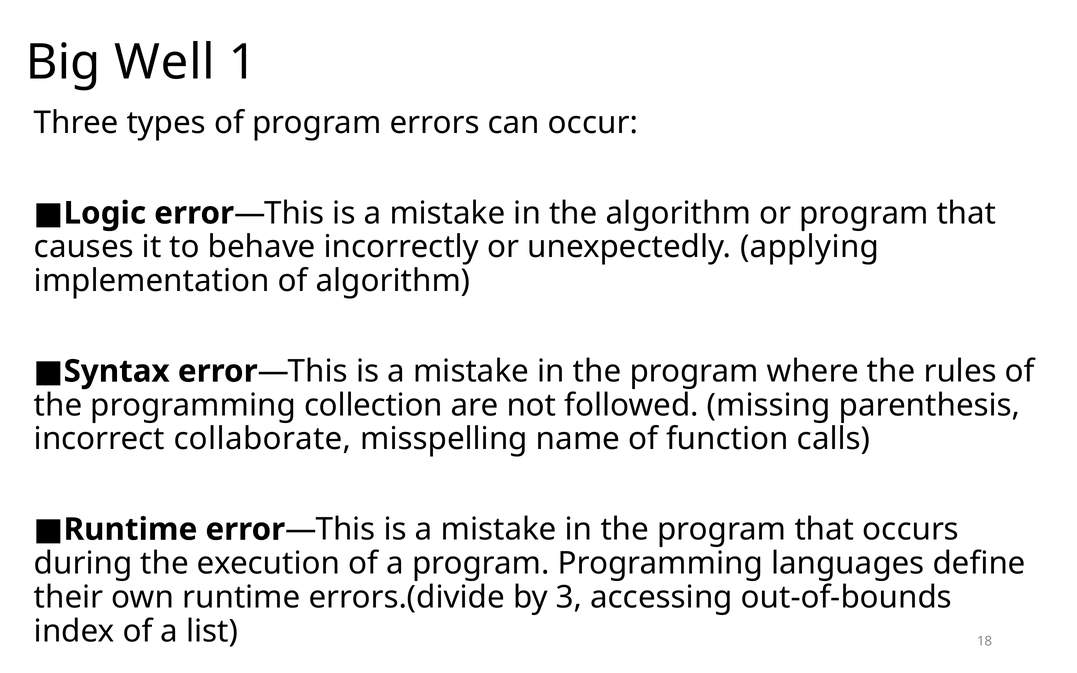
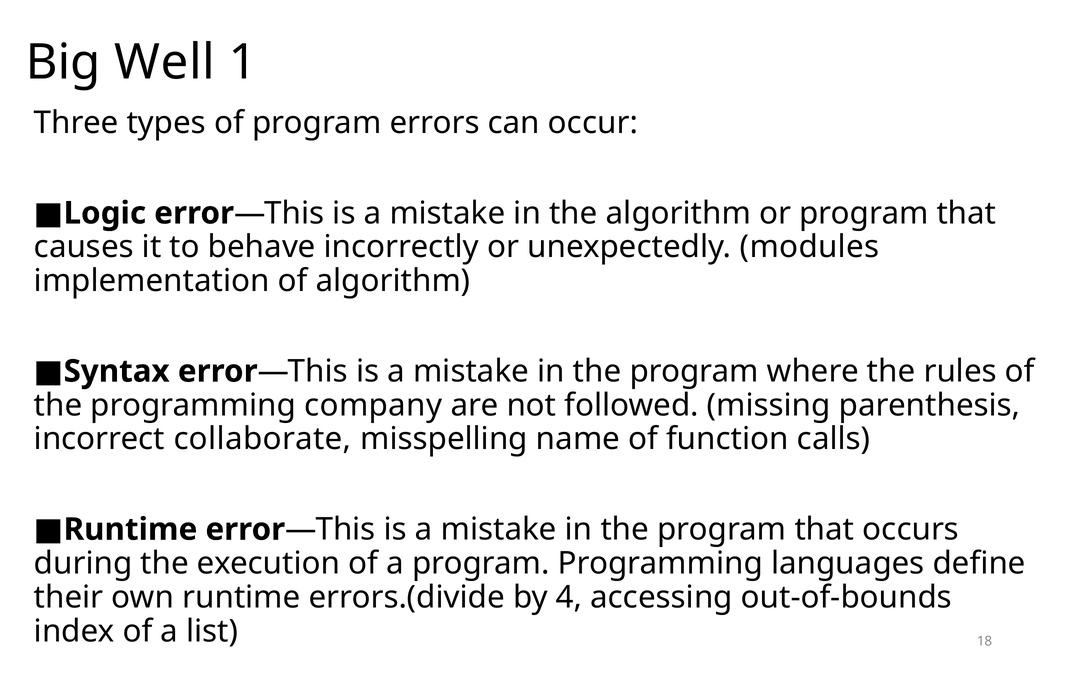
applying: applying -> modules
collection: collection -> company
3: 3 -> 4
